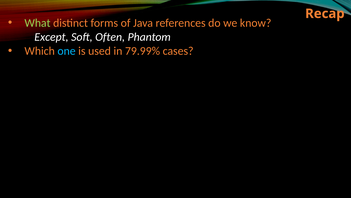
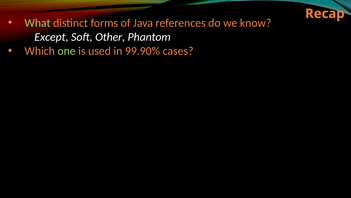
Often: Often -> Other
one colour: light blue -> light green
79.99%: 79.99% -> 99.90%
